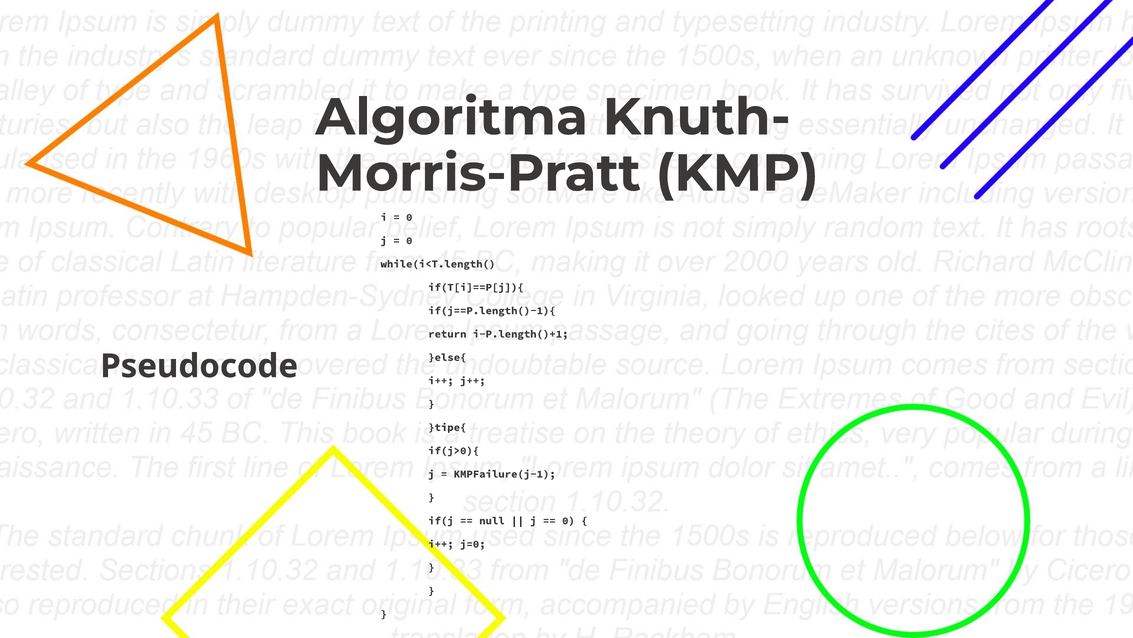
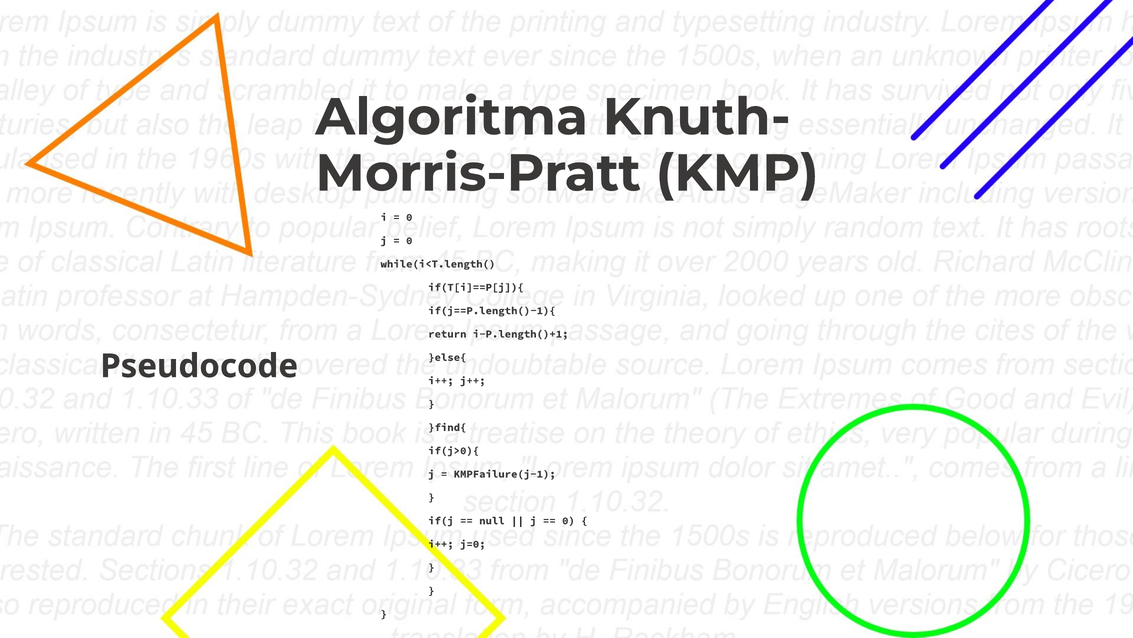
}tipe{: }tipe{ -> }find{
